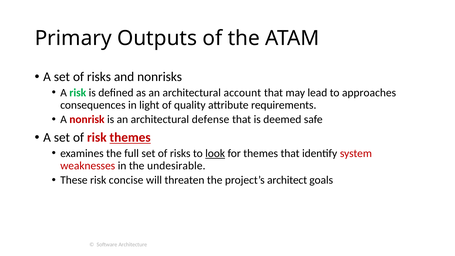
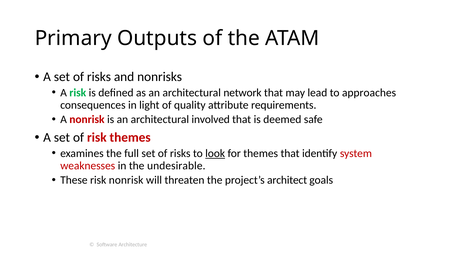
account: account -> network
defense: defense -> involved
themes at (130, 138) underline: present -> none
risk concise: concise -> nonrisk
